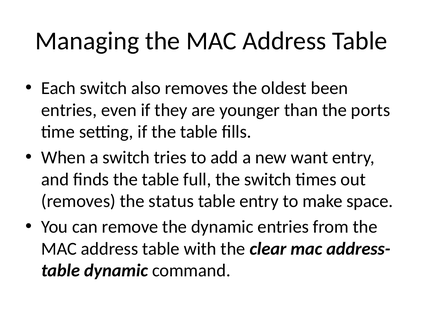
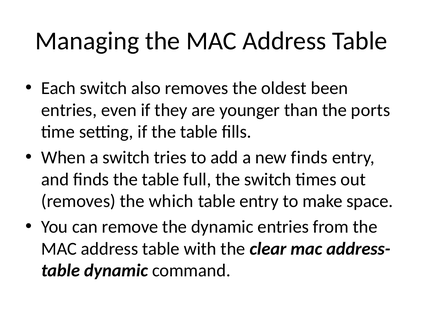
new want: want -> finds
status: status -> which
